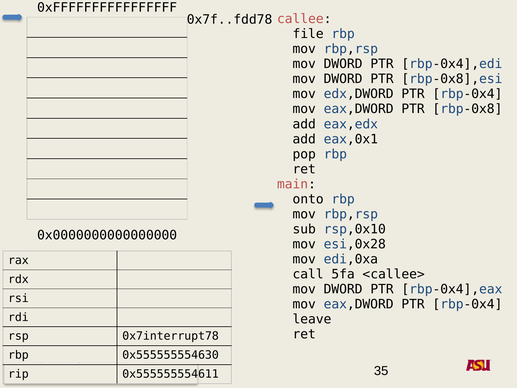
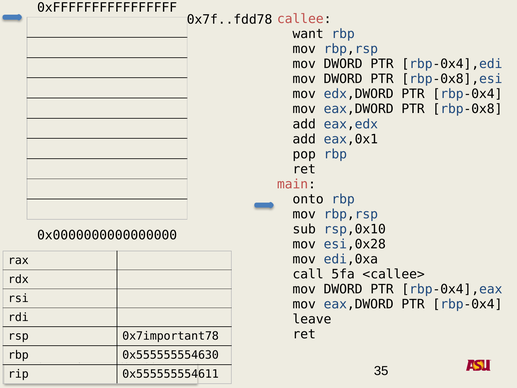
file: file -> want
0x7interrupt78: 0x7interrupt78 -> 0x7important78
